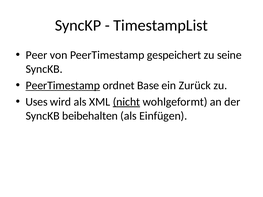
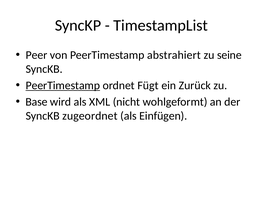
gespeichert: gespeichert -> abstrahiert
Base: Base -> Fügt
Uses: Uses -> Base
nicht underline: present -> none
beibehalten: beibehalten -> zugeordnet
